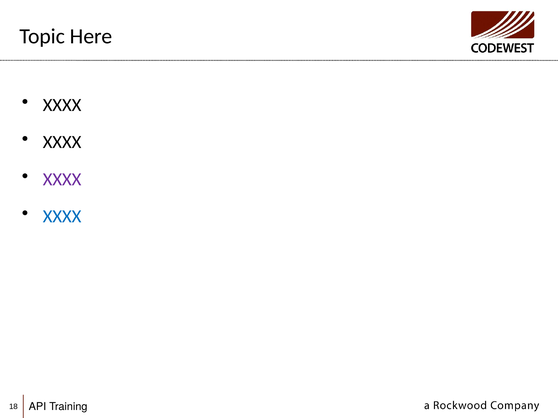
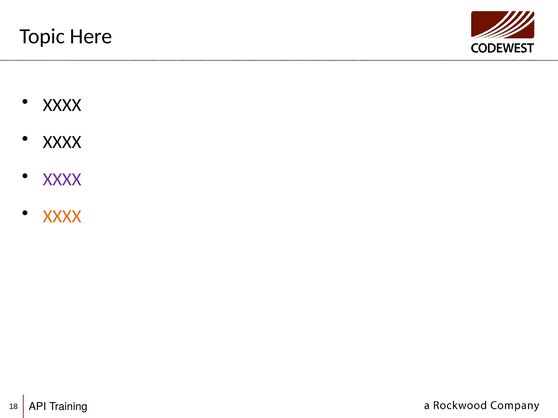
XXXX at (62, 217) colour: blue -> orange
